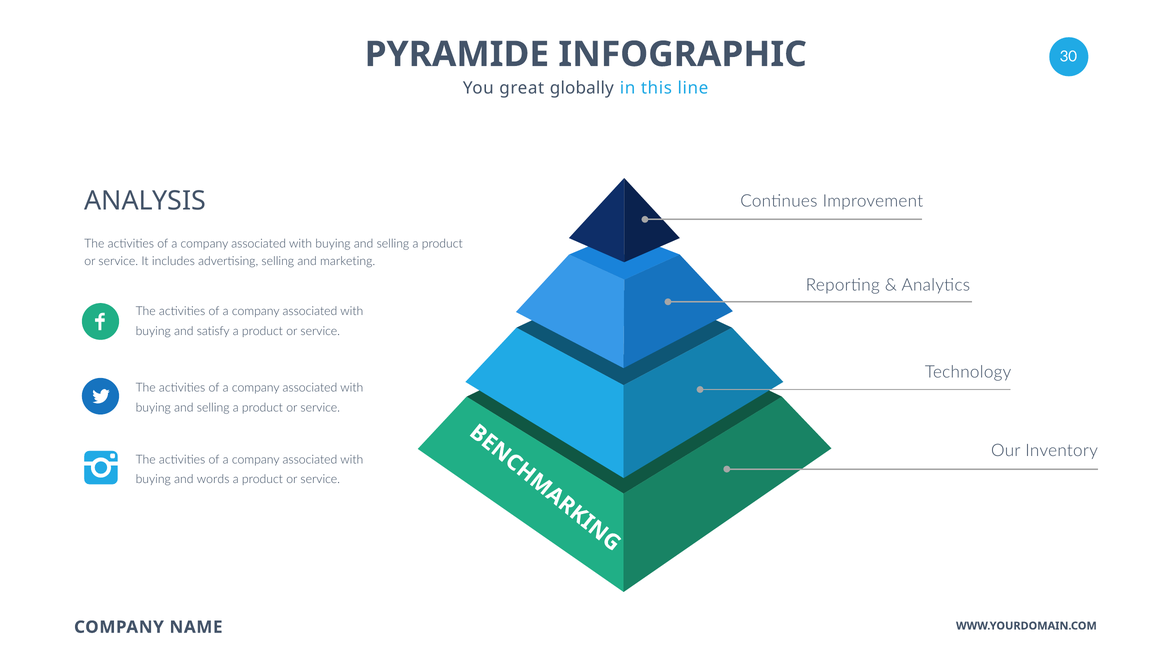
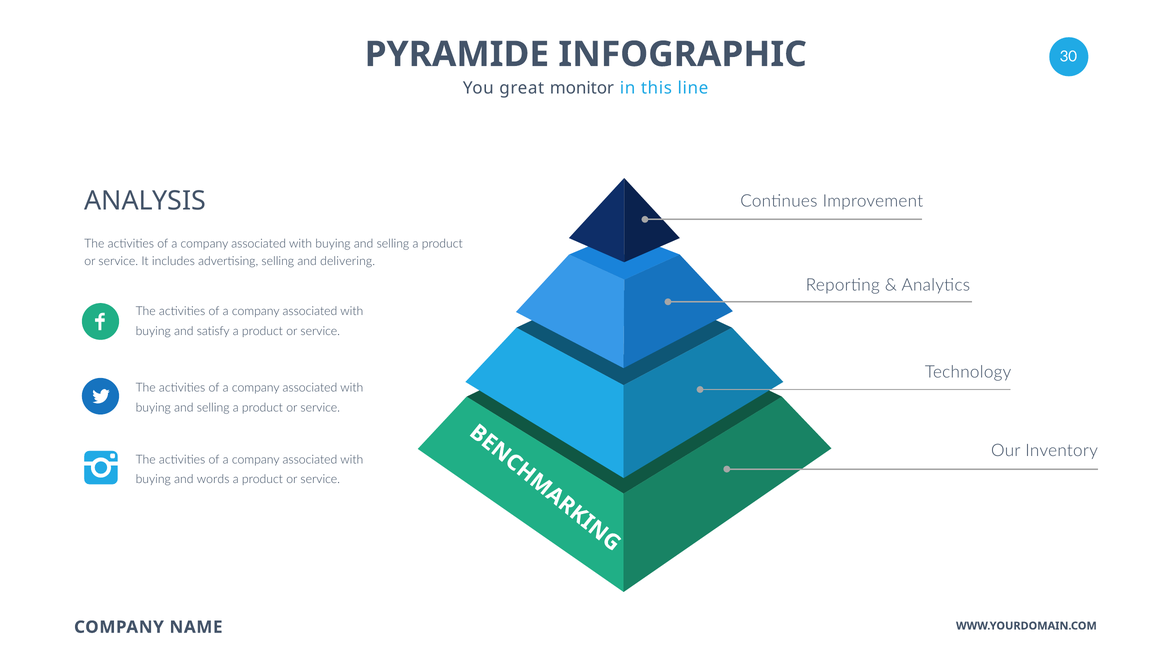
globally: globally -> monitor
marketing: marketing -> delivering
